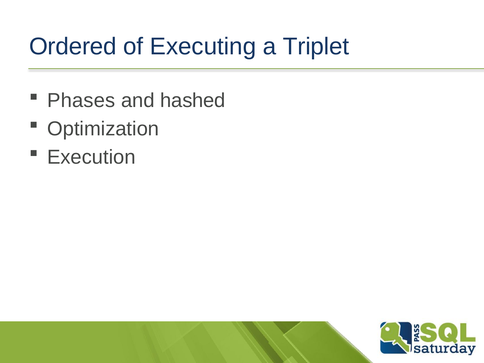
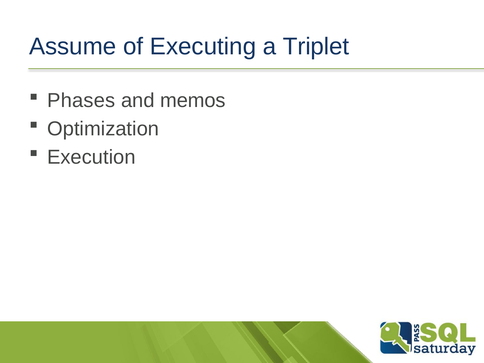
Ordered: Ordered -> Assume
hashed: hashed -> memos
